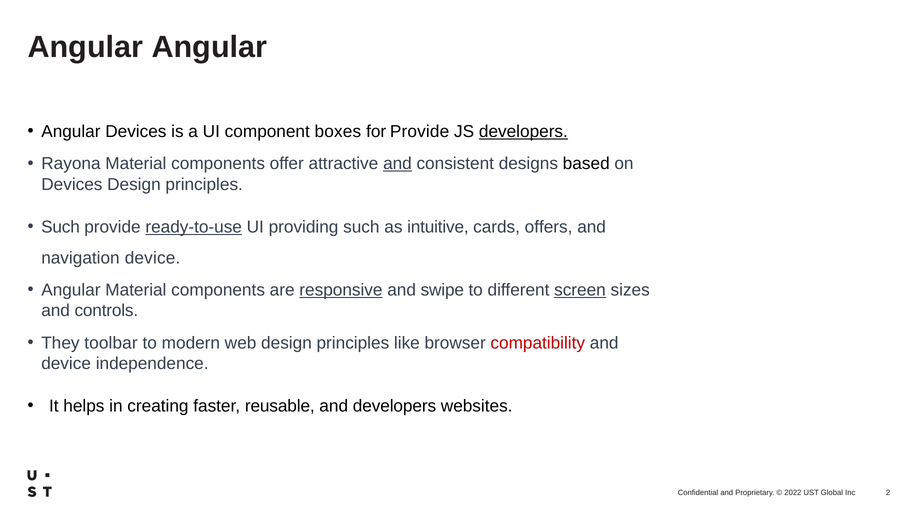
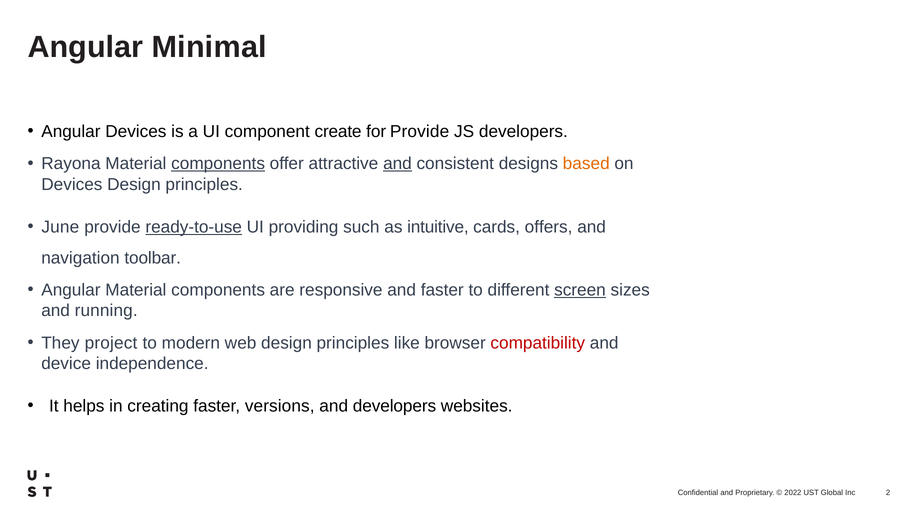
Angular Angular: Angular -> Minimal
boxes: boxes -> create
developers at (523, 131) underline: present -> none
components at (218, 164) underline: none -> present
based colour: black -> orange
Such at (60, 227): Such -> June
navigation device: device -> toolbar
responsive underline: present -> none
and swipe: swipe -> faster
controls: controls -> running
toolbar: toolbar -> project
reusable: reusable -> versions
